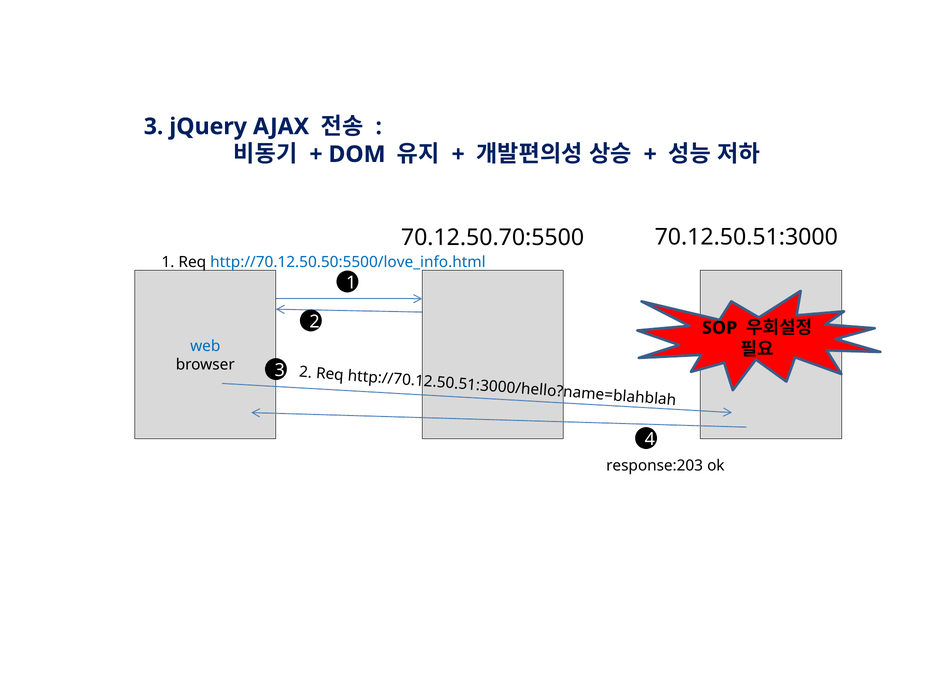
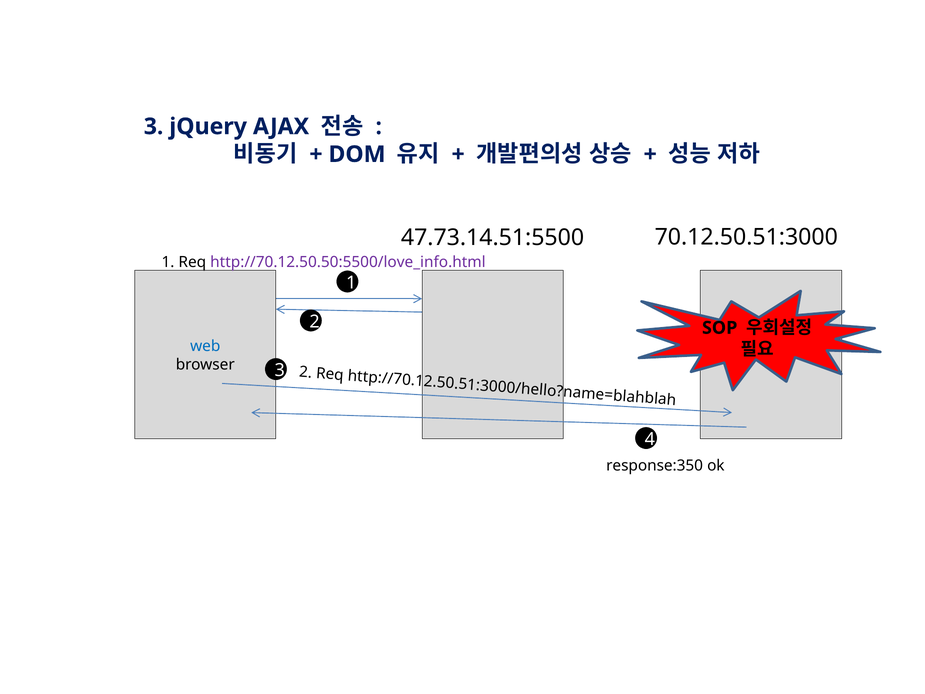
70.12.50.70:5500: 70.12.50.70:5500 -> 47.73.14.51:5500
http://70.12.50.50:5500/love_info.html colour: blue -> purple
response:203: response:203 -> response:350
